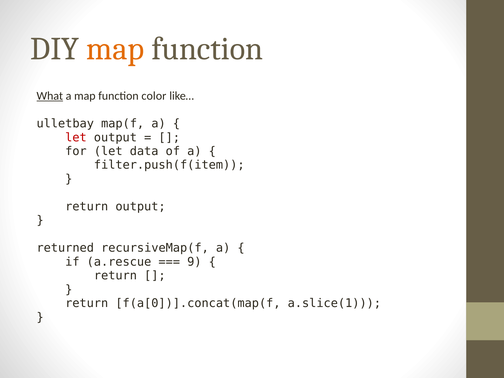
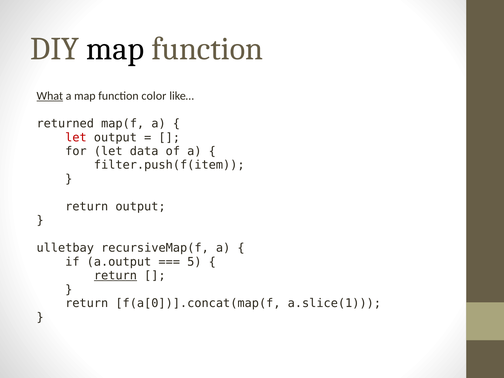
map at (115, 49) colour: orange -> black
ulletbay: ulletbay -> returned
returned: returned -> ulletbay
a.rescue: a.rescue -> a.output
9: 9 -> 5
return at (115, 276) underline: none -> present
